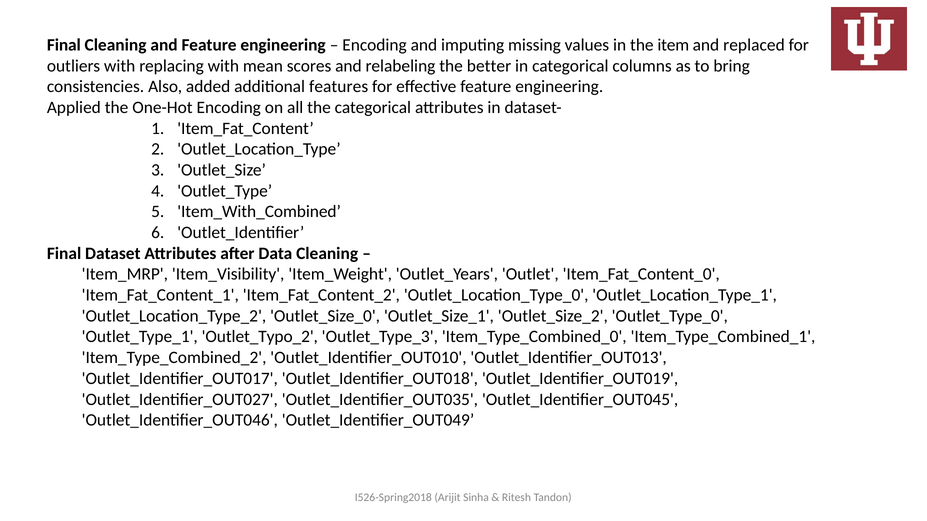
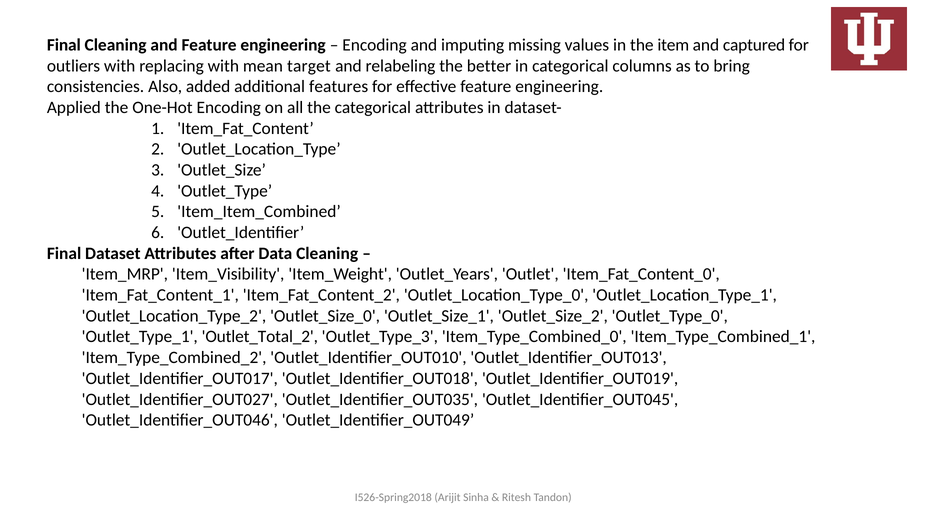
replaced: replaced -> captured
scores: scores -> target
Item_With_Combined: Item_With_Combined -> Item_Item_Combined
Outlet_Typo_2: Outlet_Typo_2 -> Outlet_Total_2
